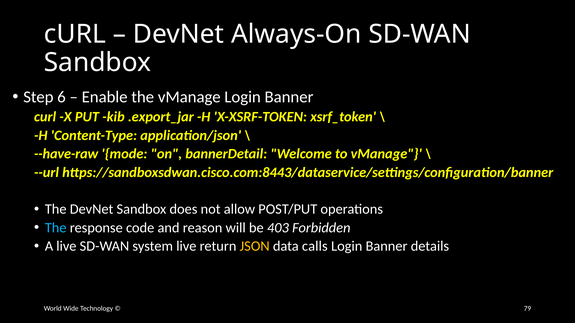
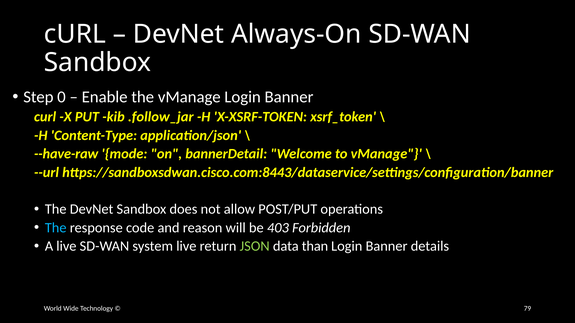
6: 6 -> 0
.export_jar: .export_jar -> .follow_jar
JSON colour: yellow -> light green
calls: calls -> than
